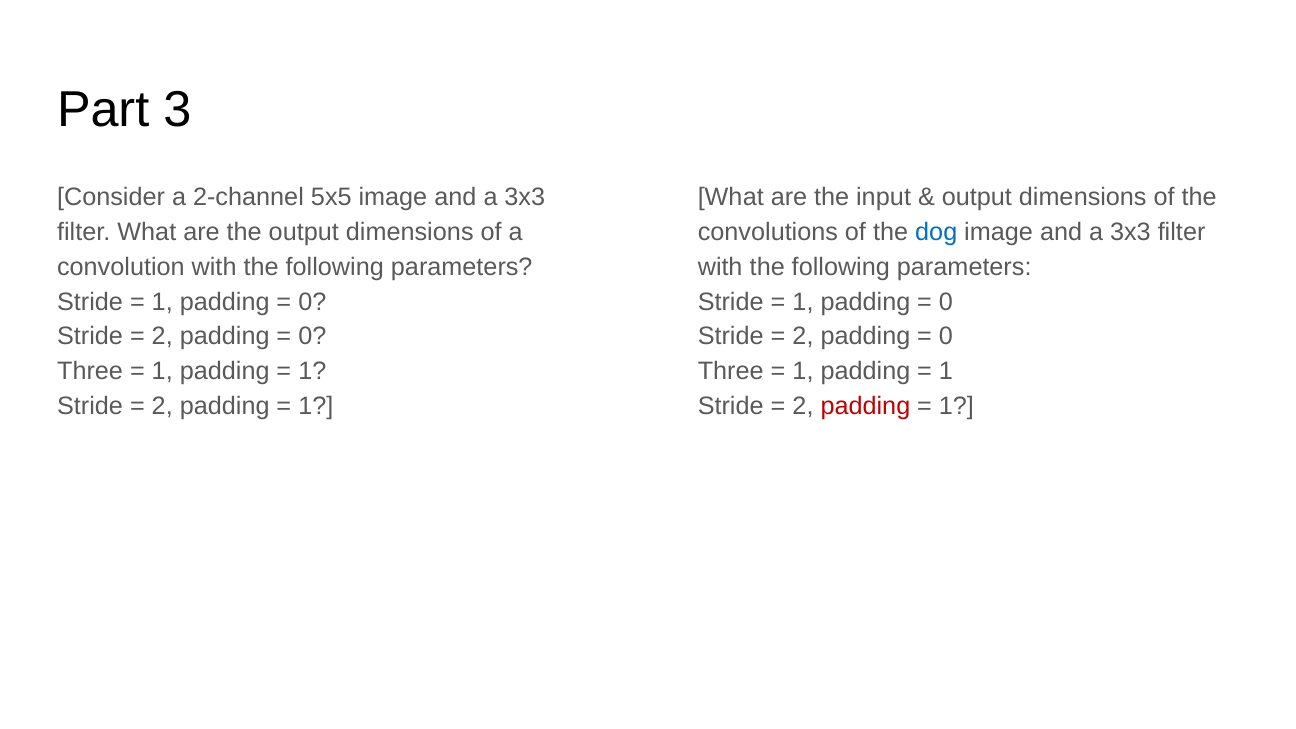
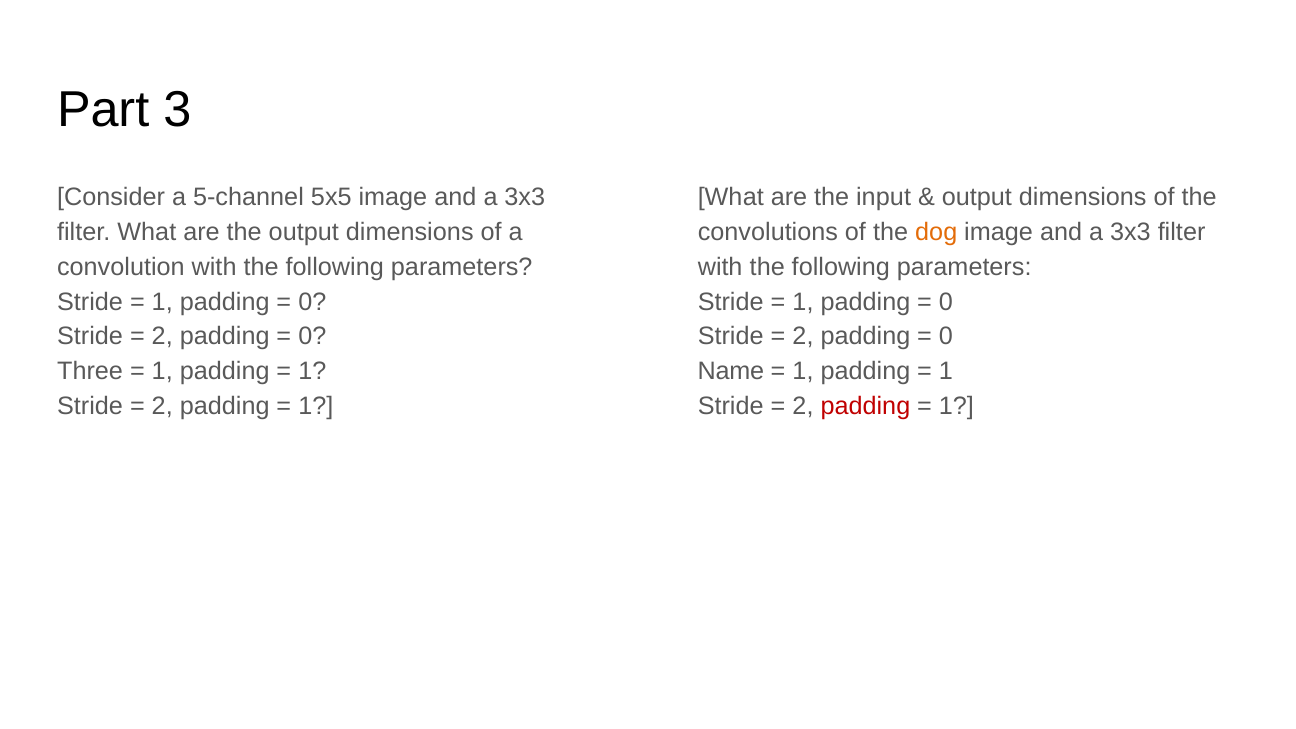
2-channel: 2-channel -> 5-channel
dog colour: blue -> orange
Three at (731, 371): Three -> Name
